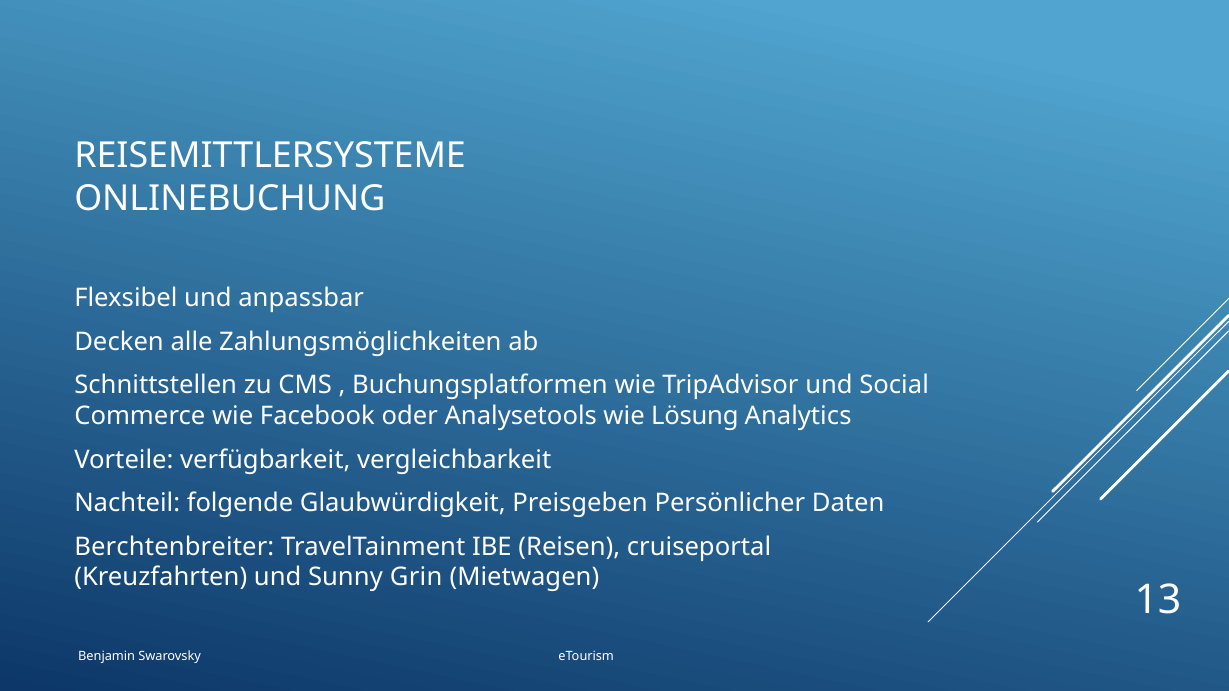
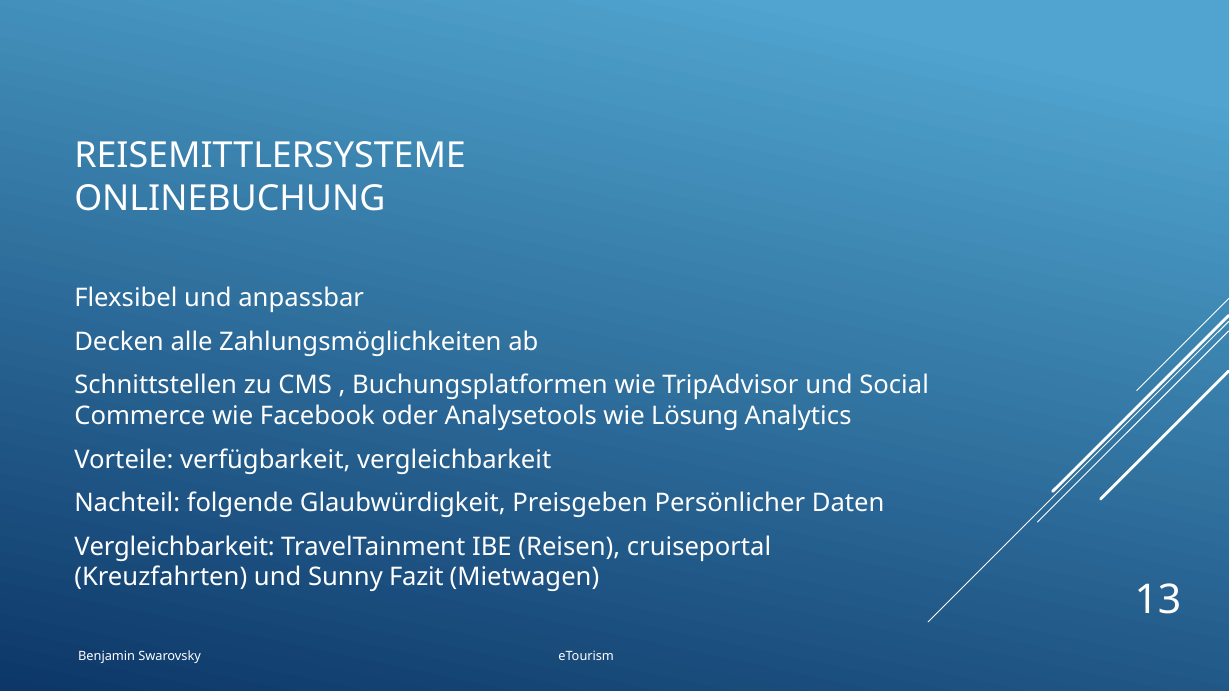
Berchtenbreiter at (174, 547): Berchtenbreiter -> Vergleichbarkeit
Grin: Grin -> Fazit
